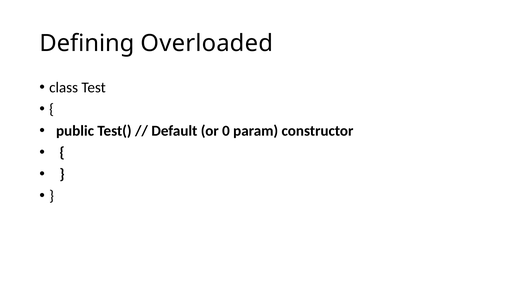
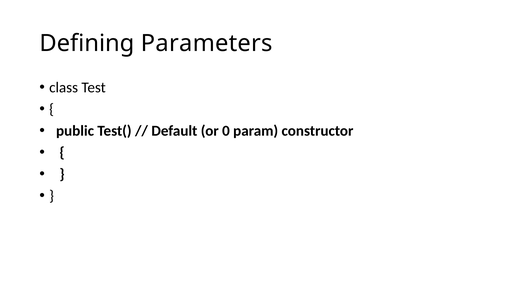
Overloaded: Overloaded -> Parameters
